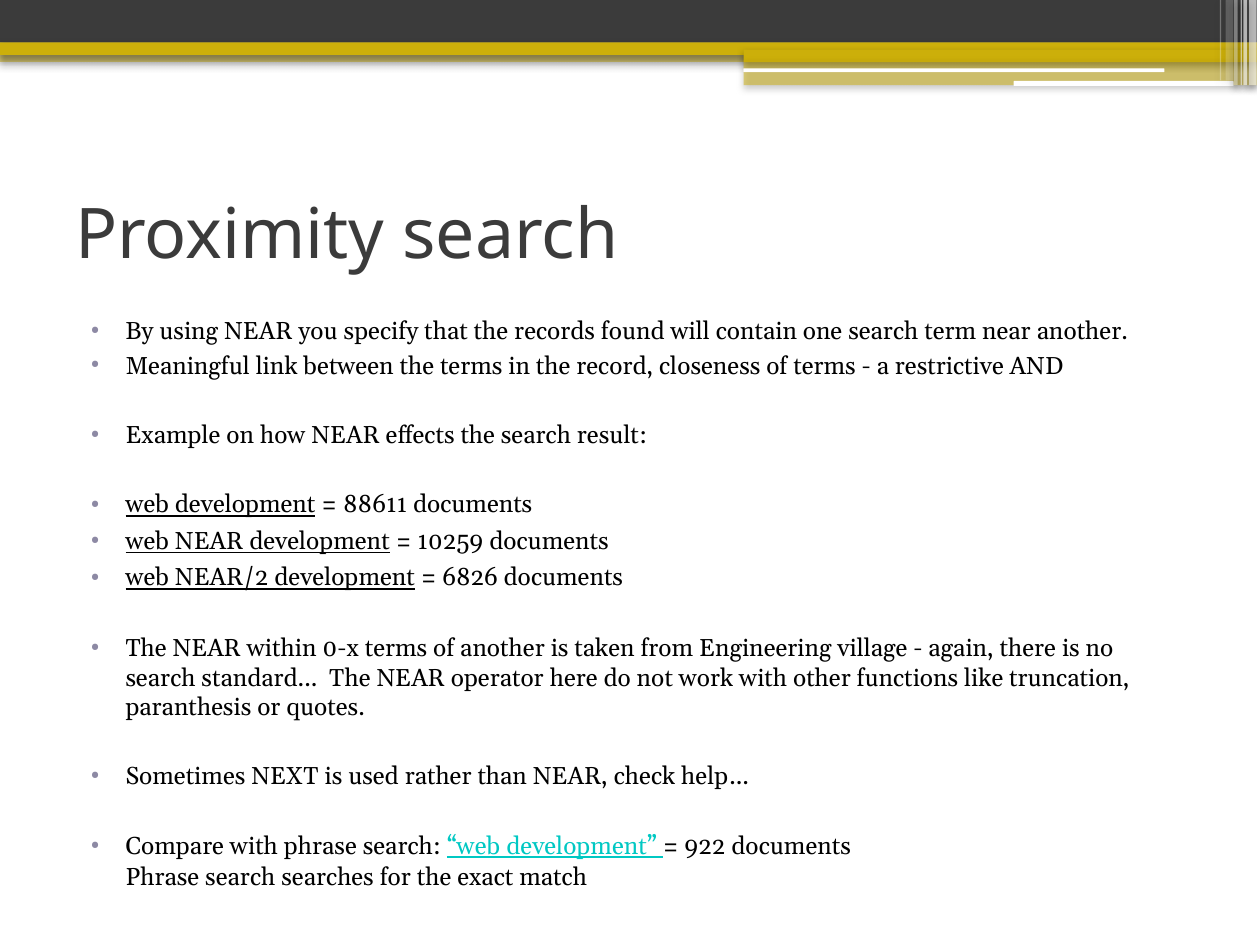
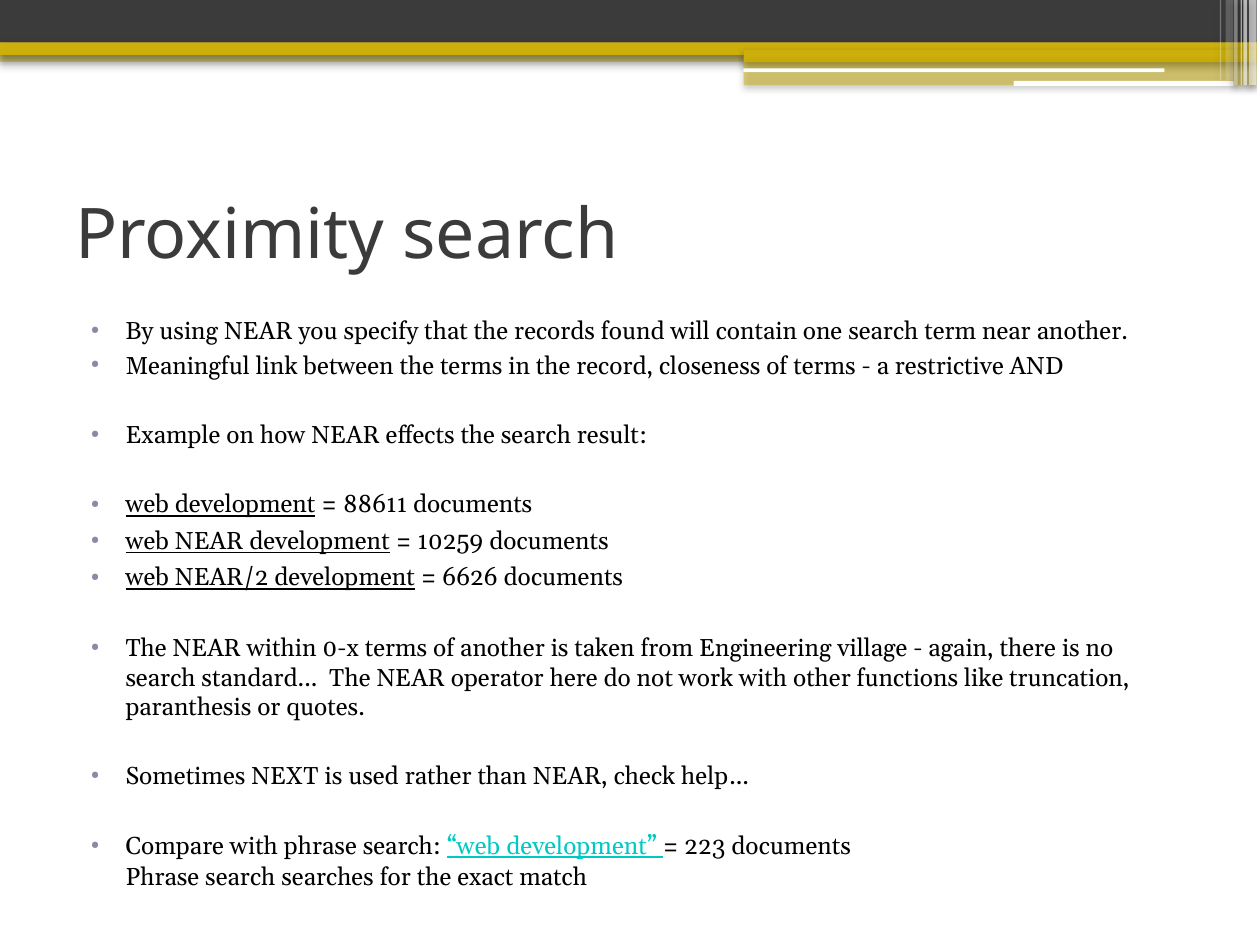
6826: 6826 -> 6626
922: 922 -> 223
